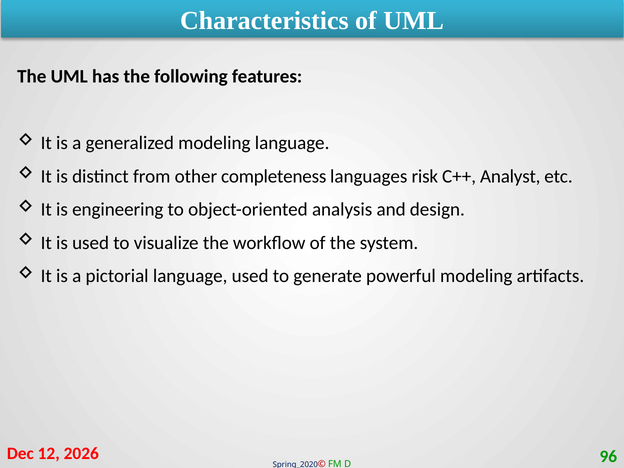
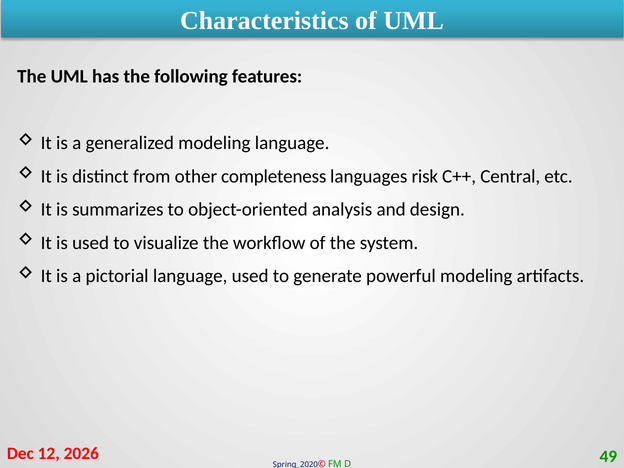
Analyst: Analyst -> Central
engineering: engineering -> summarizes
96: 96 -> 49
